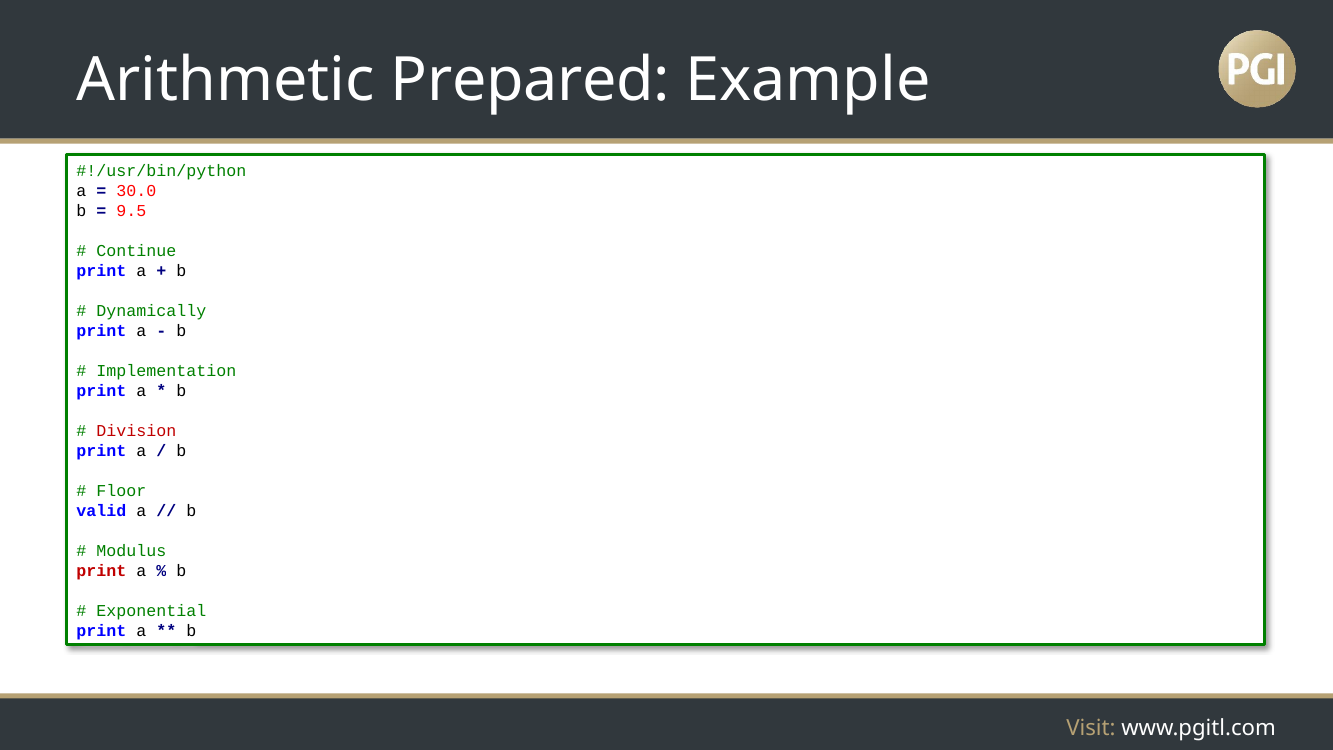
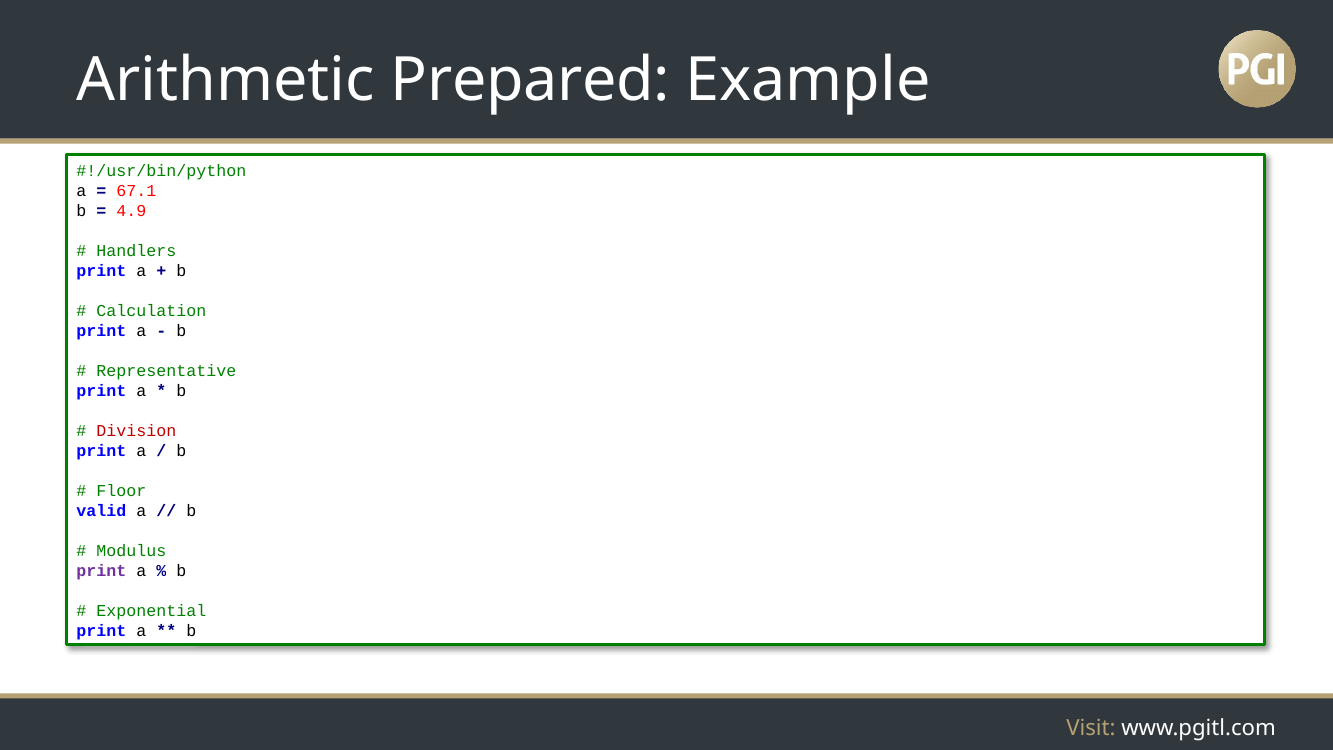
30.0: 30.0 -> 67.1
9.5: 9.5 -> 4.9
Continue: Continue -> Handlers
Dynamically: Dynamically -> Calculation
Implementation: Implementation -> Representative
print at (101, 570) colour: red -> purple
